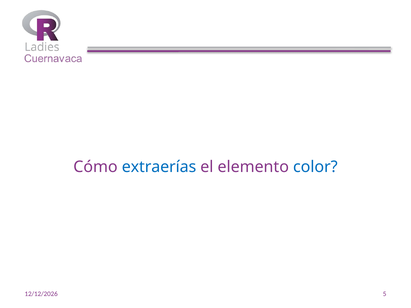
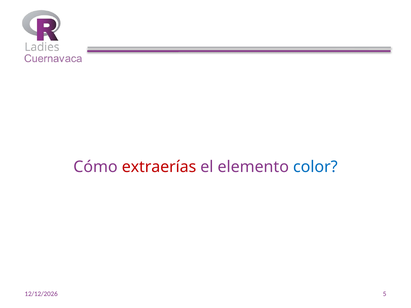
extraerías colour: blue -> red
